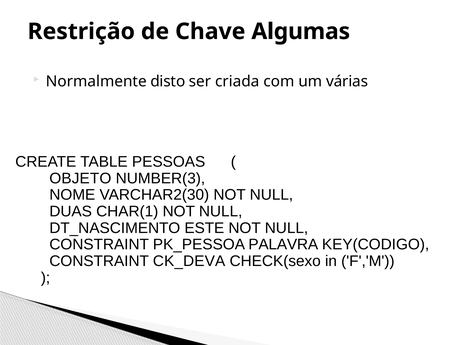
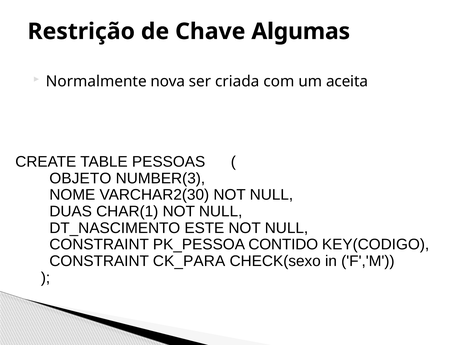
disto: disto -> nova
várias: várias -> aceita
PALAVRA: PALAVRA -> CONTIDO
CK_DEVA: CK_DEVA -> CK_PARA
